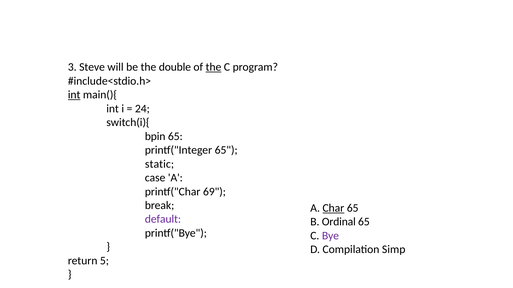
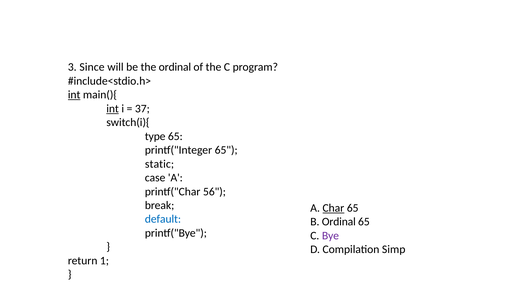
Steve: Steve -> Since
the double: double -> ordinal
the at (213, 67) underline: present -> none
int at (113, 109) underline: none -> present
24: 24 -> 37
bpin: bpin -> type
69: 69 -> 56
default colour: purple -> blue
5: 5 -> 1
